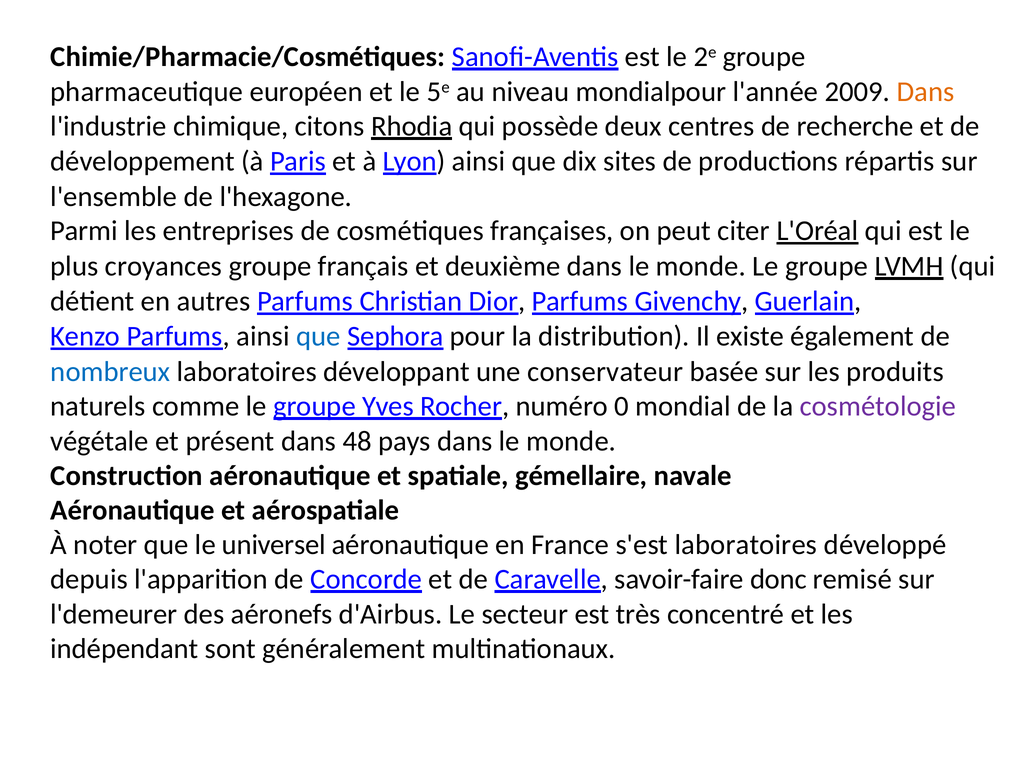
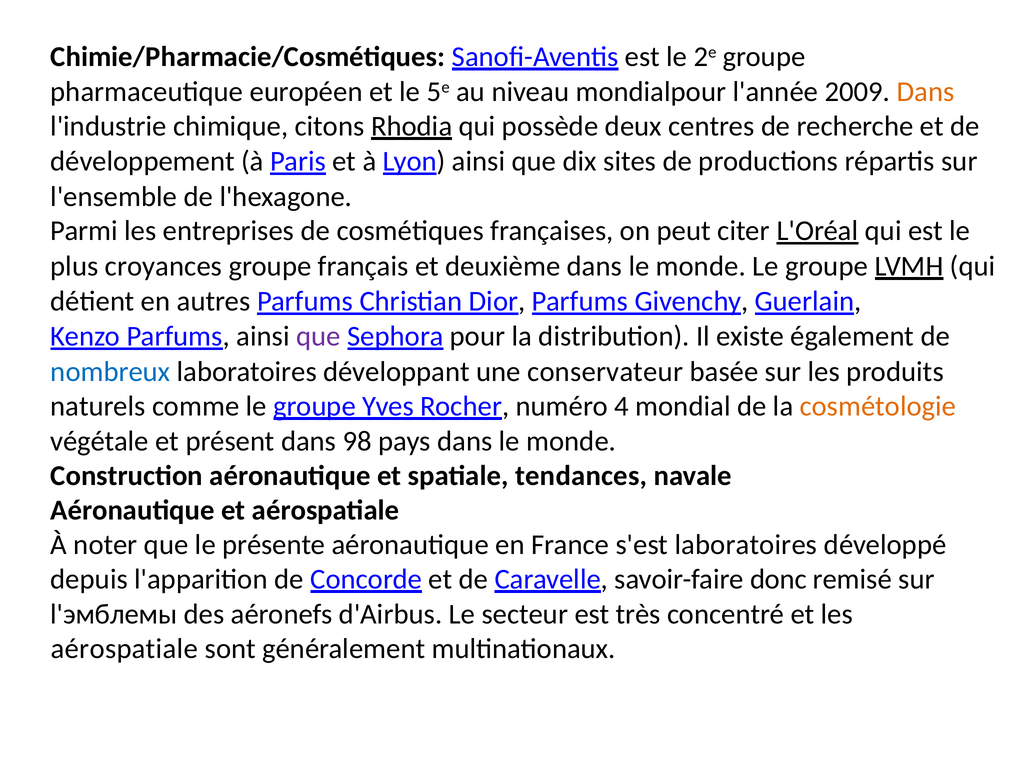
que at (318, 336) colour: blue -> purple
0: 0 -> 4
cosmétologie colour: purple -> orange
48: 48 -> 98
gémellaire: gémellaire -> tendances
universel: universel -> présente
l'demeurer: l'demeurer -> l'эмблемы
indépendant at (124, 648): indépendant -> aérospatiale
